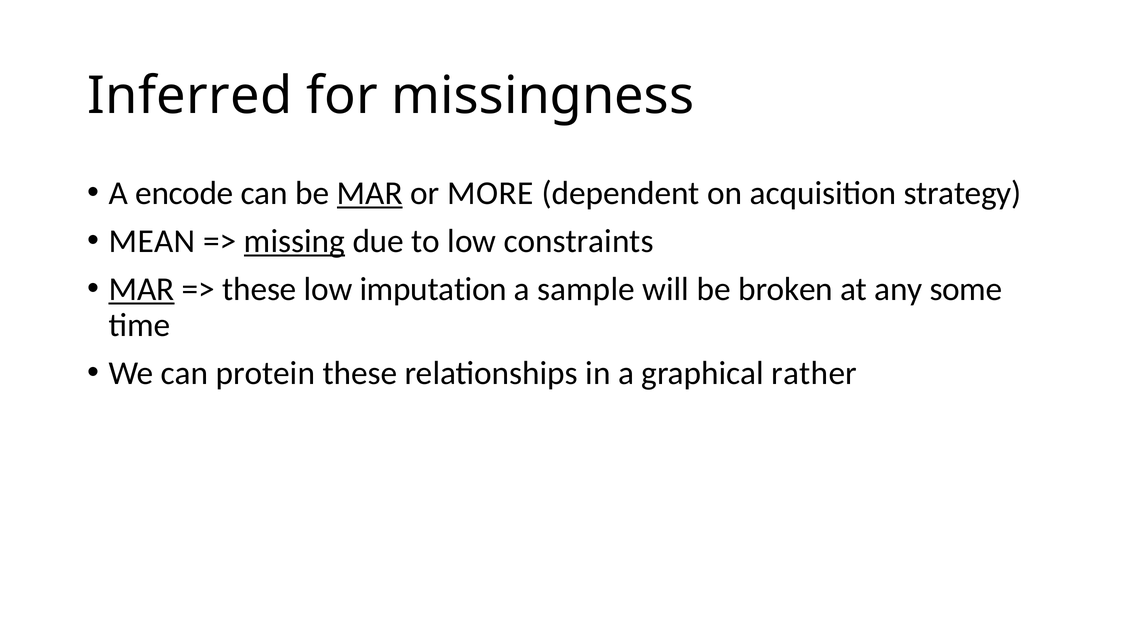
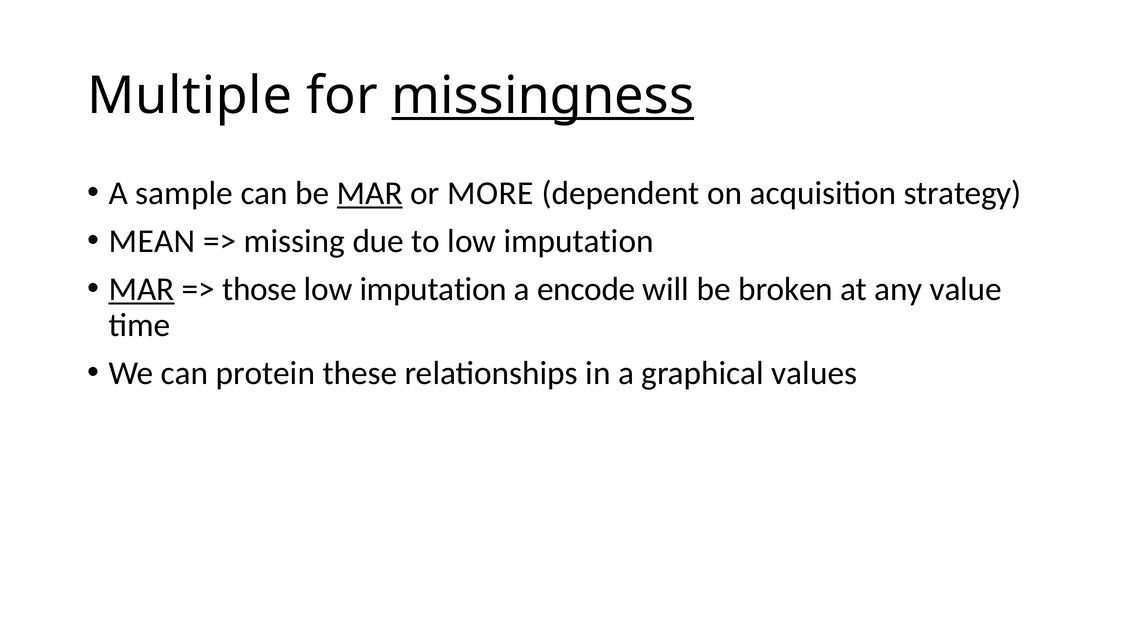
Inferred: Inferred -> Multiple
missingness underline: none -> present
encode: encode -> sample
missing underline: present -> none
to low constraints: constraints -> imputation
these at (259, 289): these -> those
sample: sample -> encode
some: some -> value
rather: rather -> values
